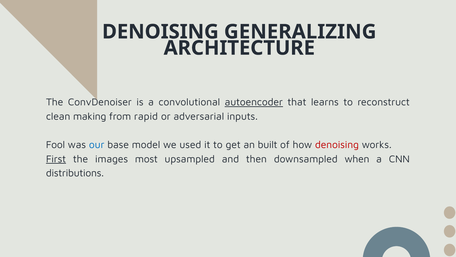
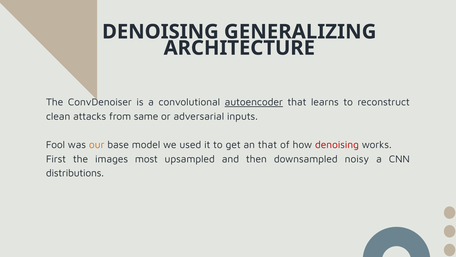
making: making -> attacks
rapid: rapid -> same
our colour: blue -> orange
an built: built -> that
First underline: present -> none
when: when -> noisy
